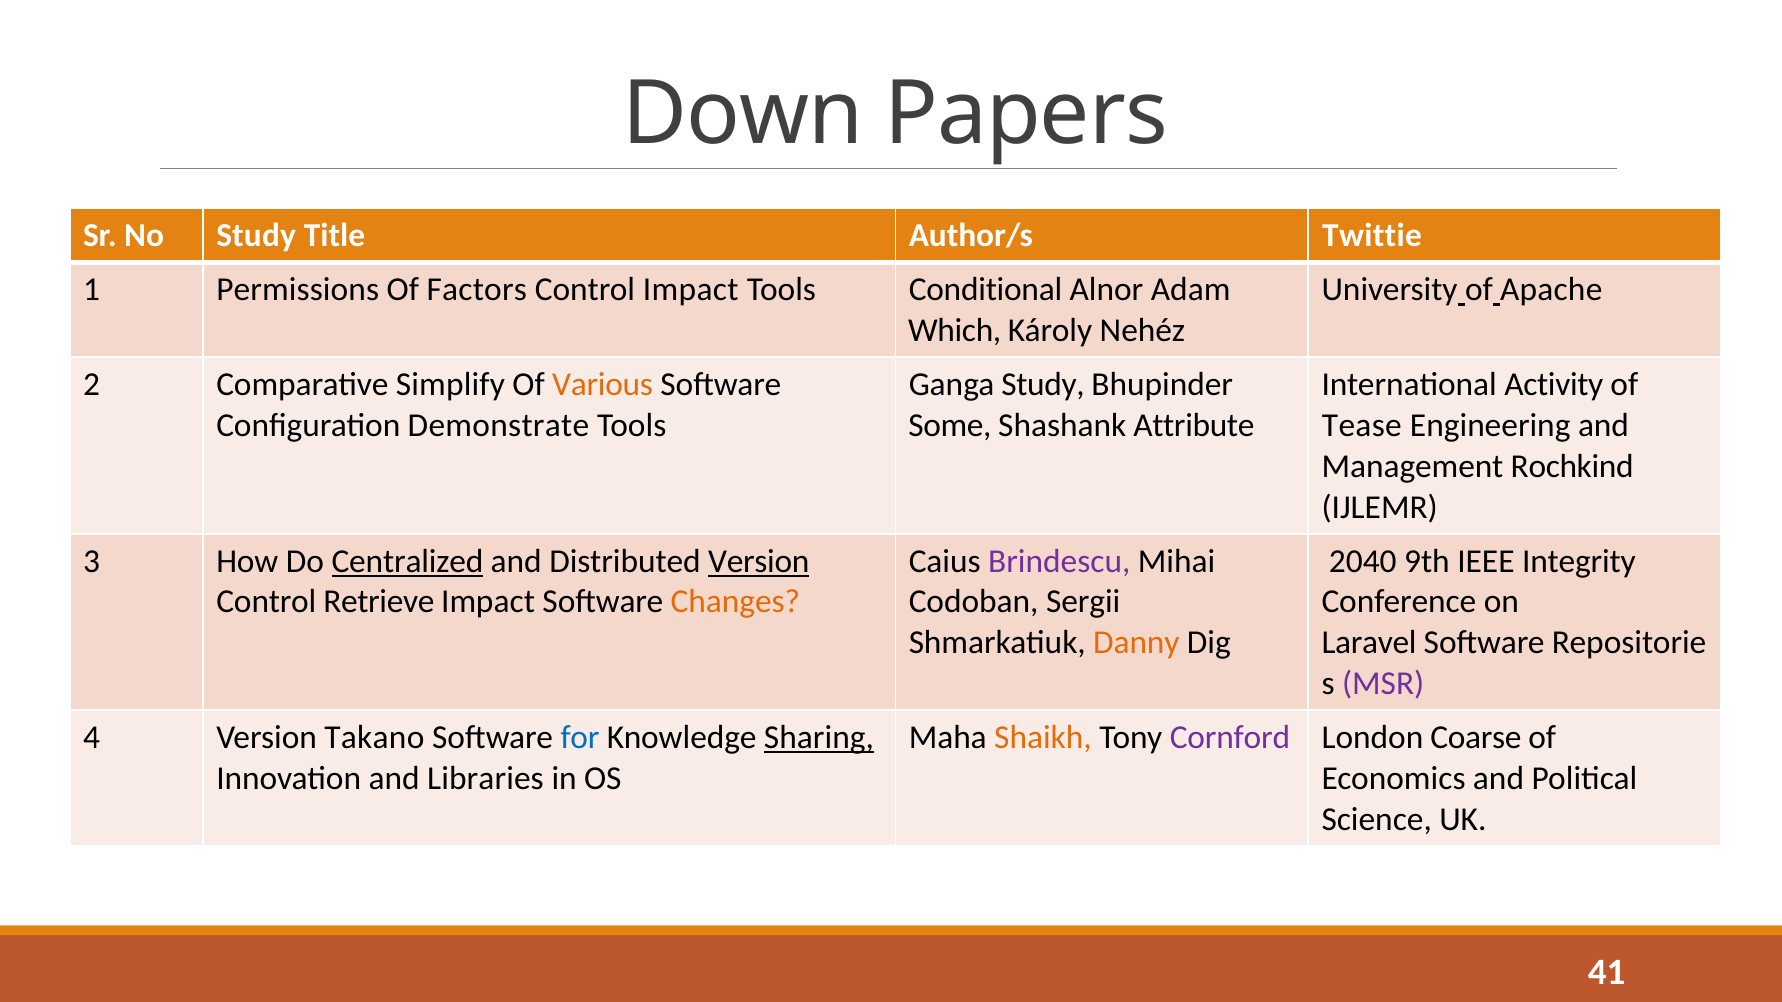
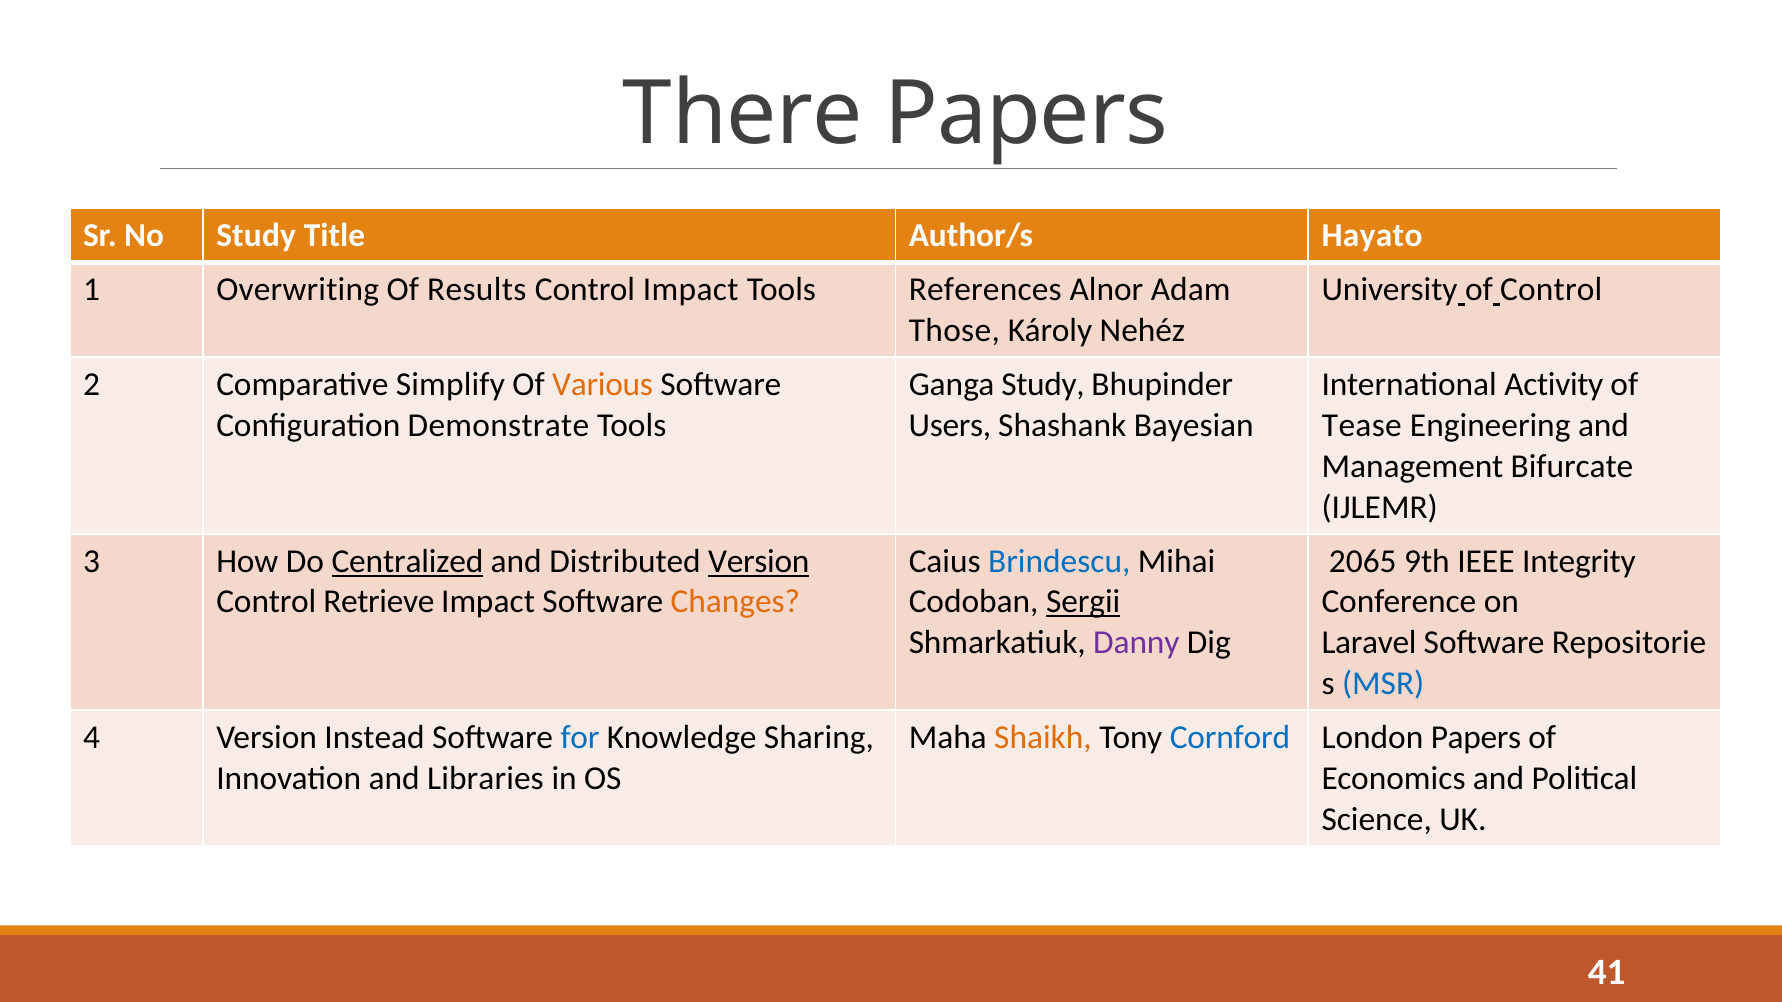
Down: Down -> There
Twittie: Twittie -> Hayato
Permissions: Permissions -> Overwriting
Factors: Factors -> Results
Conditional: Conditional -> References
of Apache: Apache -> Control
Which: Which -> Those
Some: Some -> Users
Attribute: Attribute -> Bayesian
Rochkind: Rochkind -> Bifurcate
Brindescu colour: purple -> blue
2040: 2040 -> 2065
Sergii underline: none -> present
Danny colour: orange -> purple
MSR colour: purple -> blue
Takano: Takano -> Instead
Sharing underline: present -> none
Cornford colour: purple -> blue
London Coarse: Coarse -> Papers
